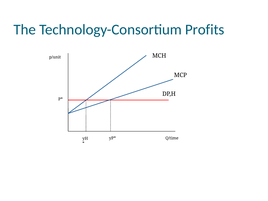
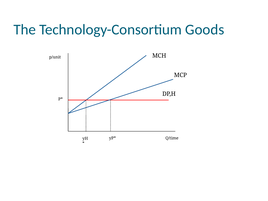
Profits: Profits -> Goods
